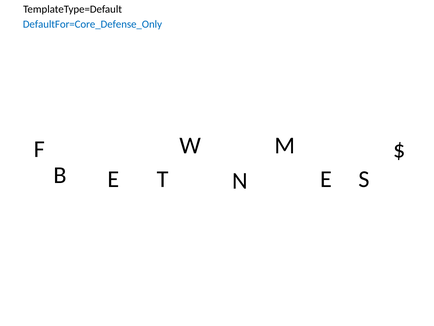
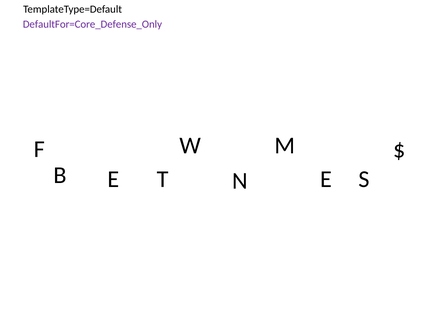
DefaultFor=Core_Defense_Only colour: blue -> purple
